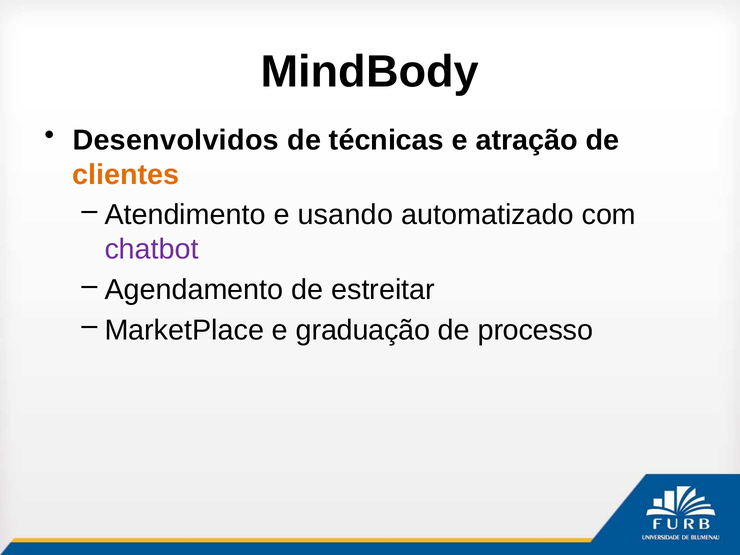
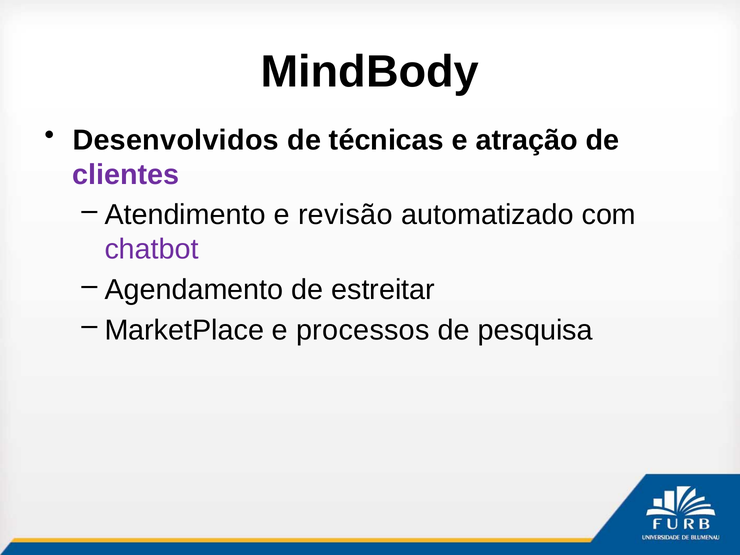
clientes colour: orange -> purple
usando: usando -> revisão
graduação: graduação -> processos
processo: processo -> pesquisa
